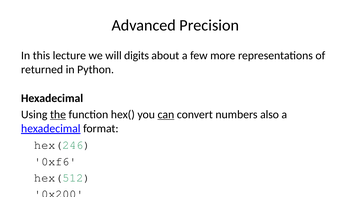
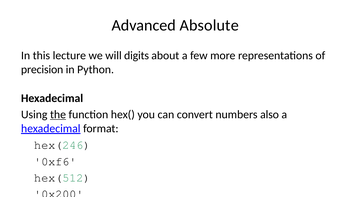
Advanced Precision: Precision -> Absolute
returned at (42, 70): returned -> precision
can at (166, 115) underline: present -> none
